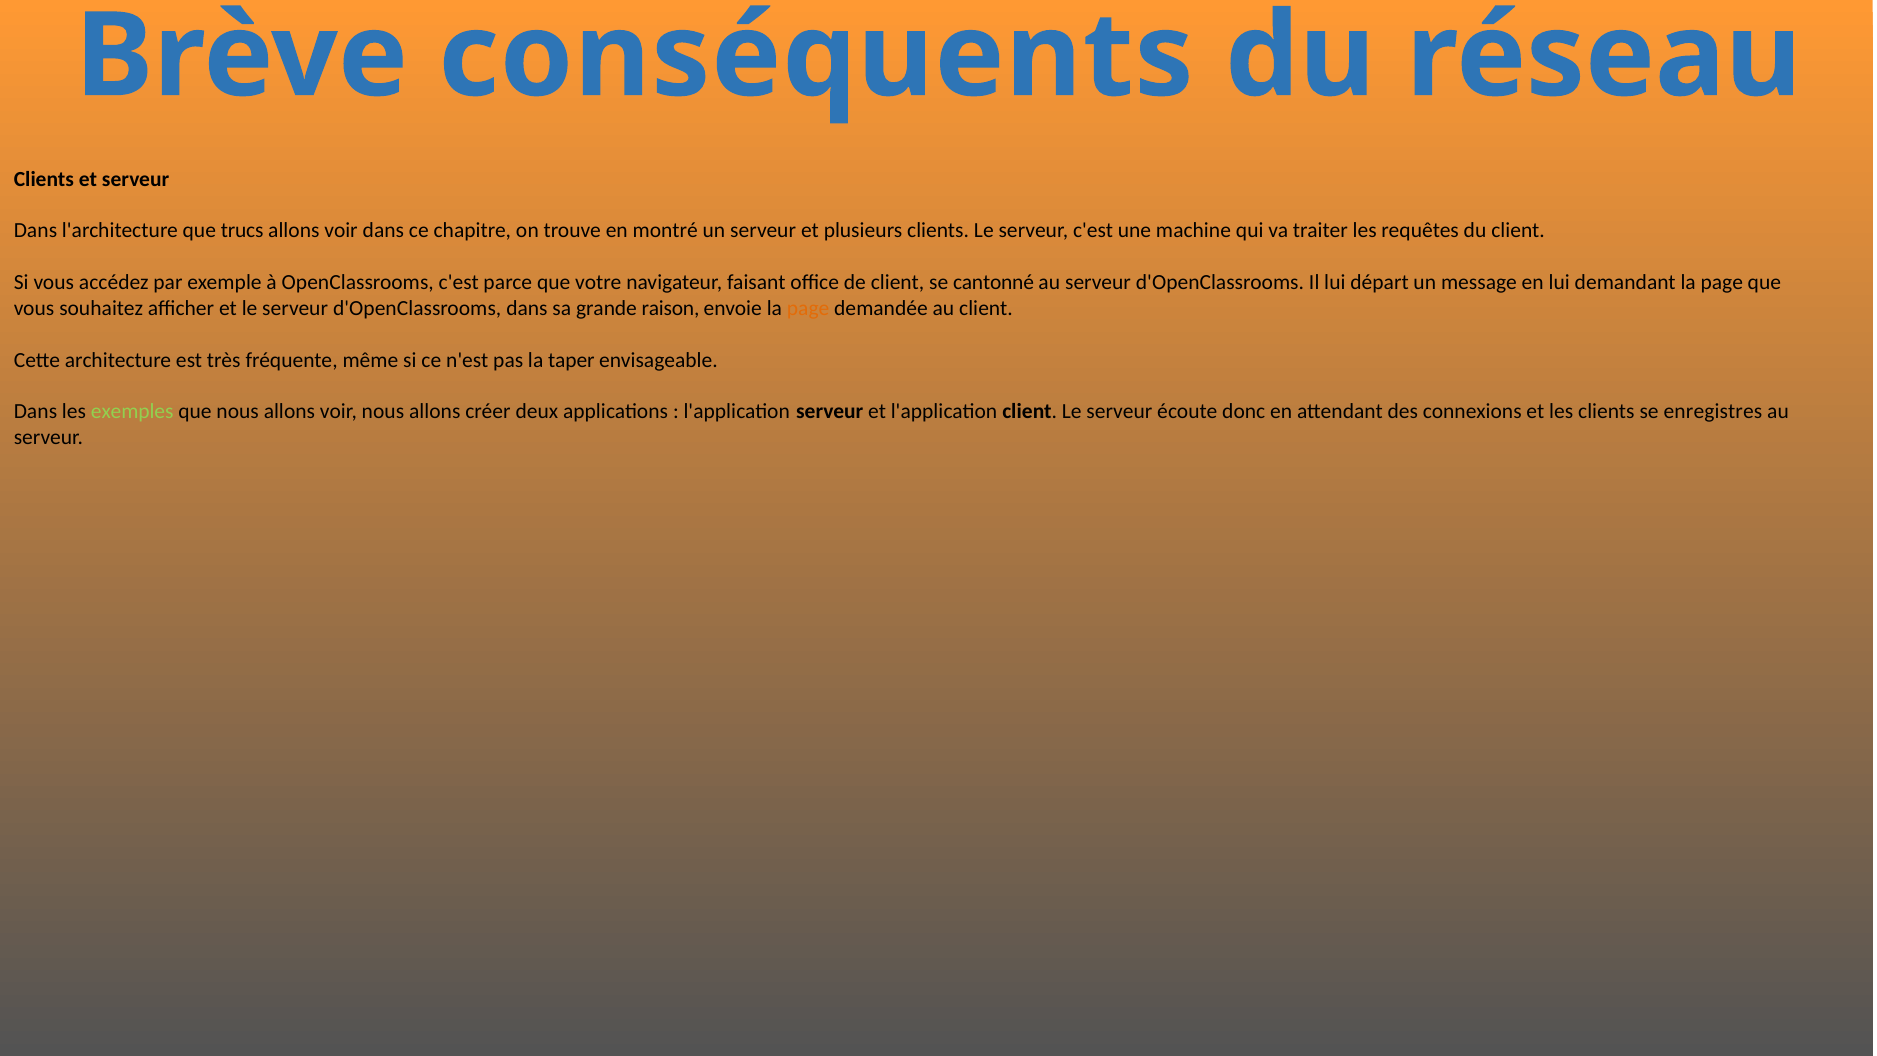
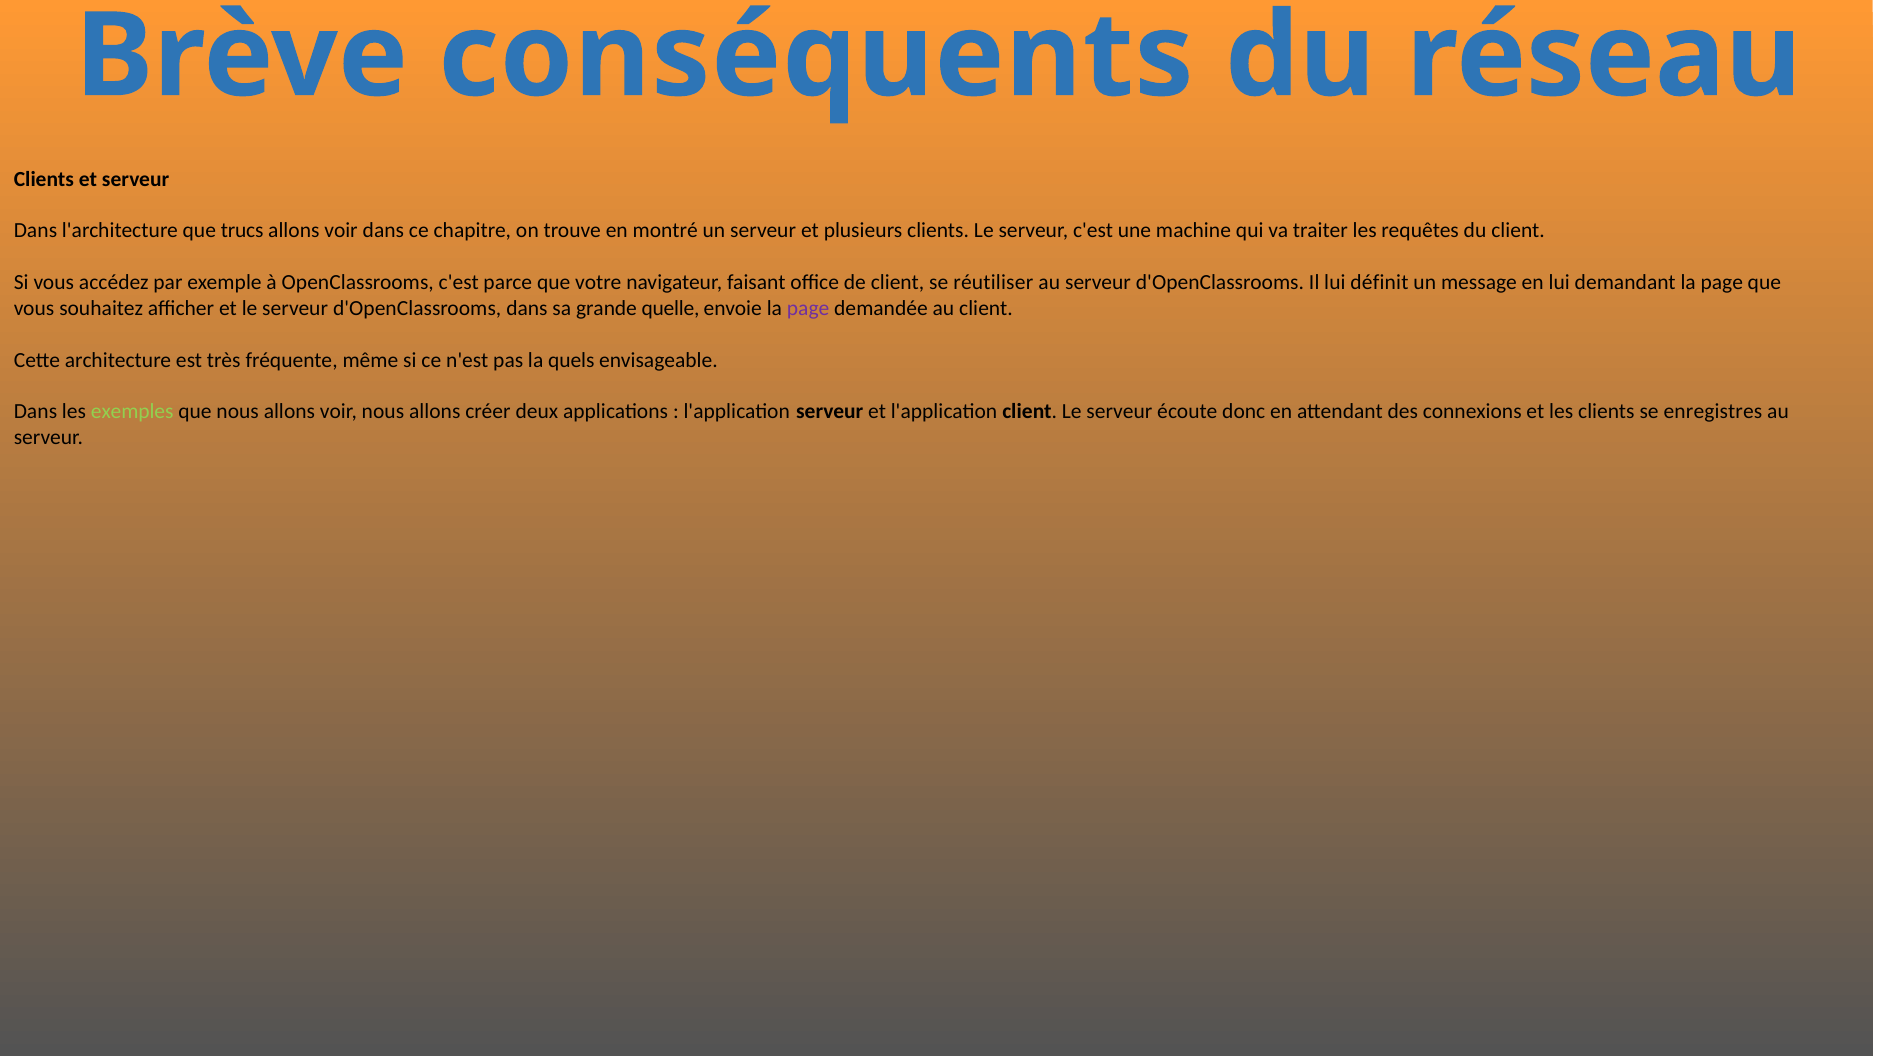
cantonné: cantonné -> réutiliser
départ: départ -> définit
raison: raison -> quelle
page at (808, 308) colour: orange -> purple
taper: taper -> quels
